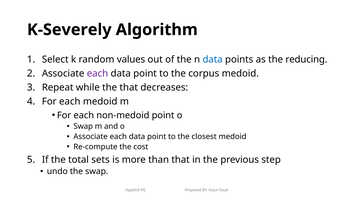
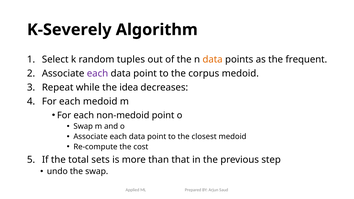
values: values -> tuples
data at (213, 59) colour: blue -> orange
reducing: reducing -> frequent
the that: that -> idea
